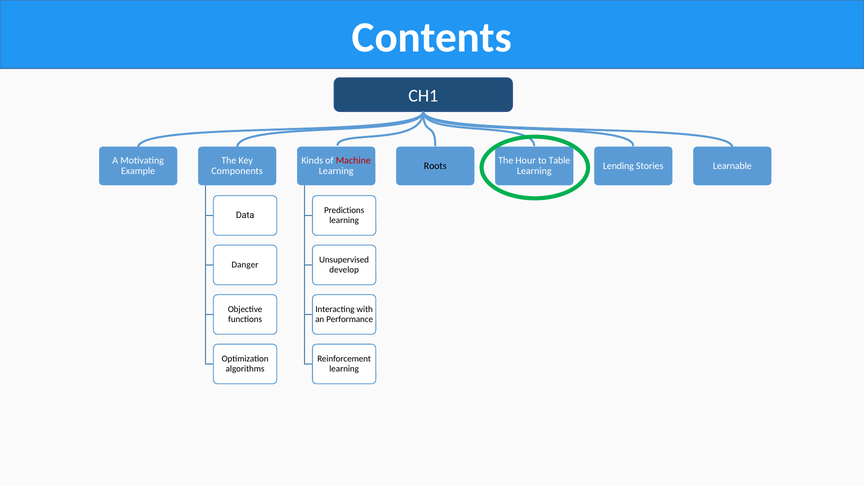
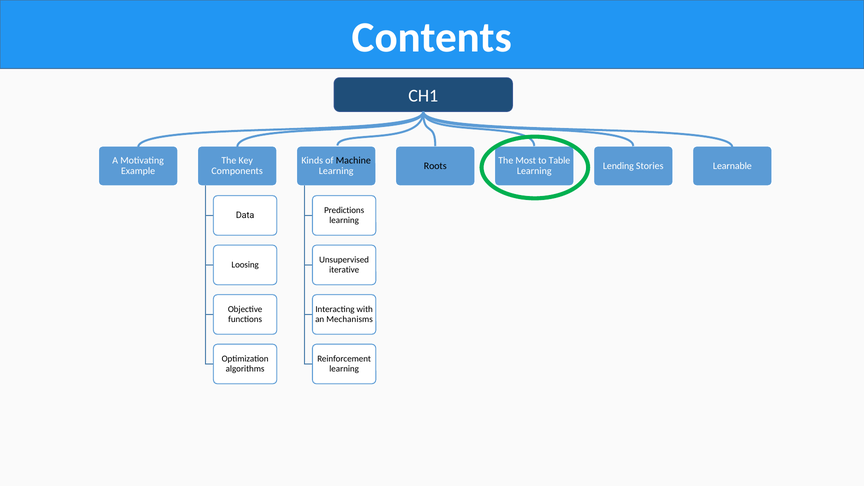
Machine colour: red -> black
Hour: Hour -> Most
Danger: Danger -> Loosing
develop: develop -> iterative
Performance: Performance -> Mechanisms
